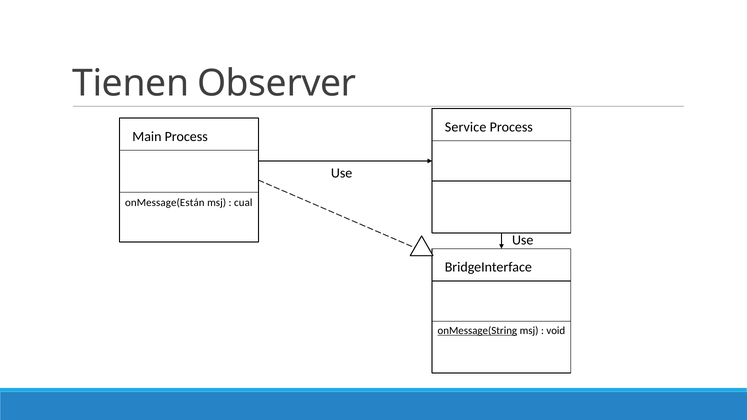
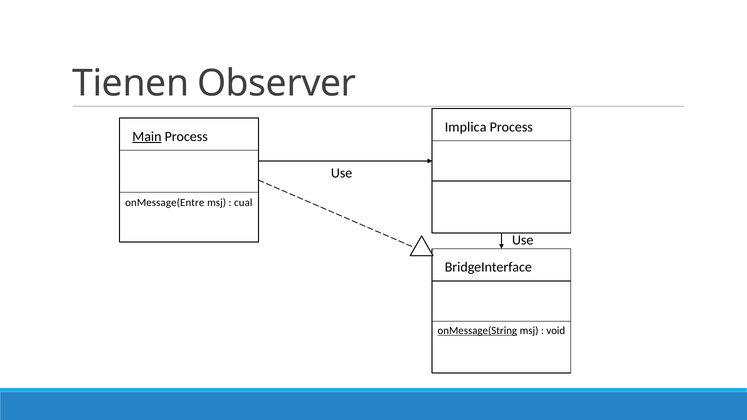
Service: Service -> Implica
Main underline: none -> present
onMessage(Están: onMessage(Están -> onMessage(Entre
